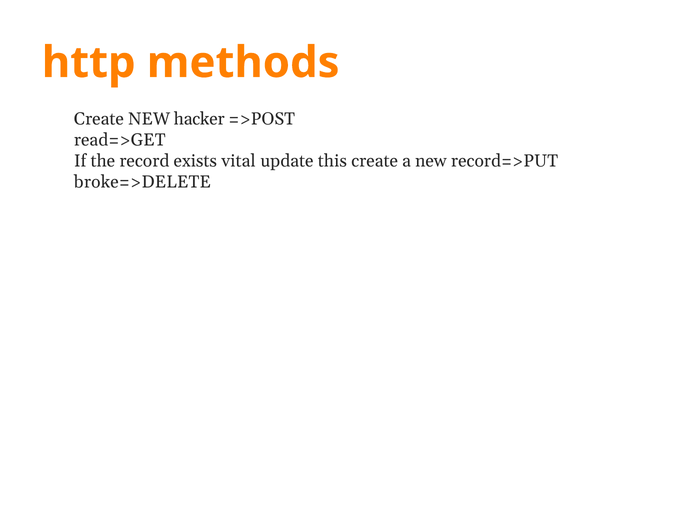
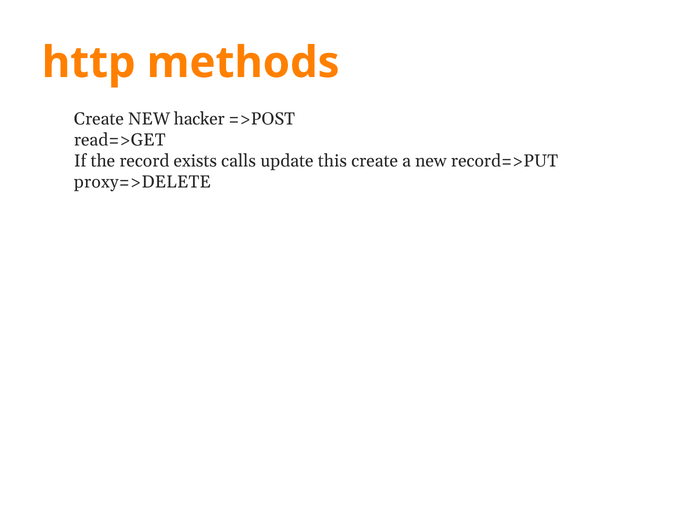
vital: vital -> calls
broke=>DELETE: broke=>DELETE -> proxy=>DELETE
